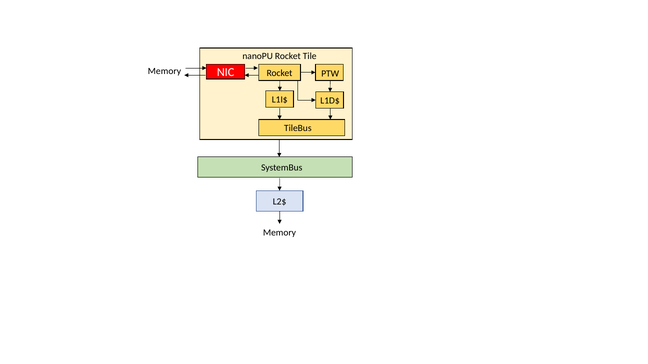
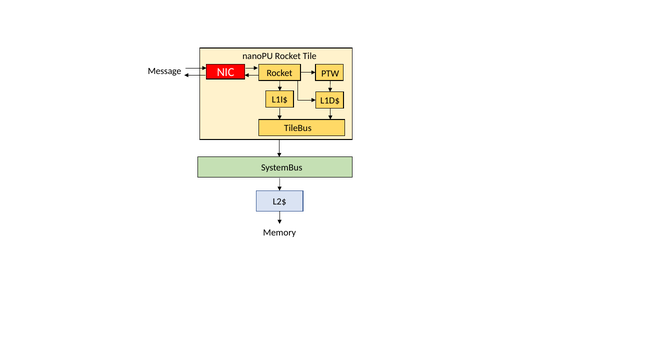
Memory at (164, 71): Memory -> Message
